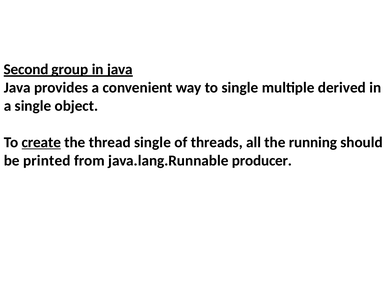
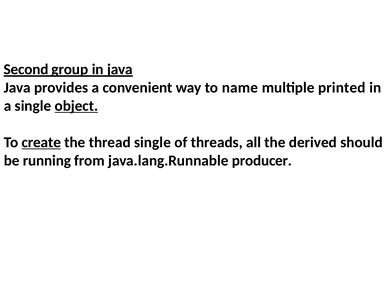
to single: single -> name
derived: derived -> printed
object underline: none -> present
running: running -> derived
printed: printed -> running
